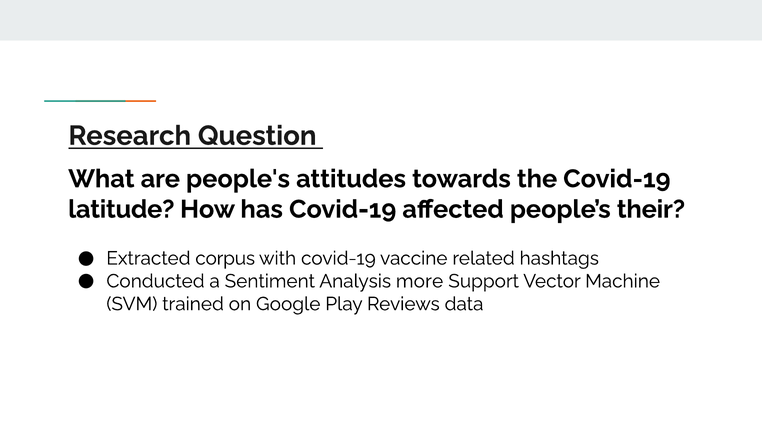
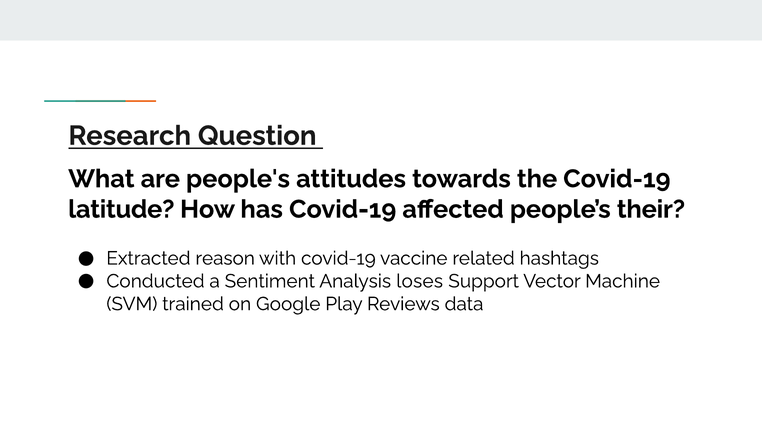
corpus: corpus -> reason
more: more -> loses
